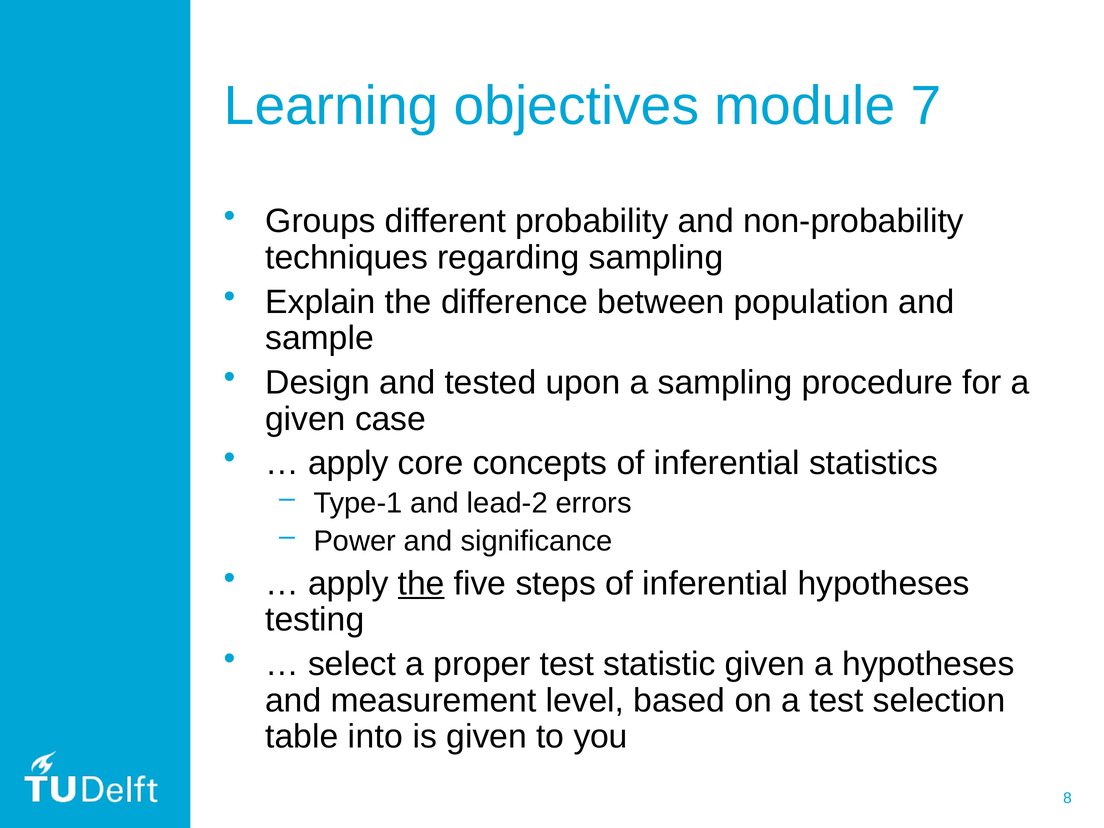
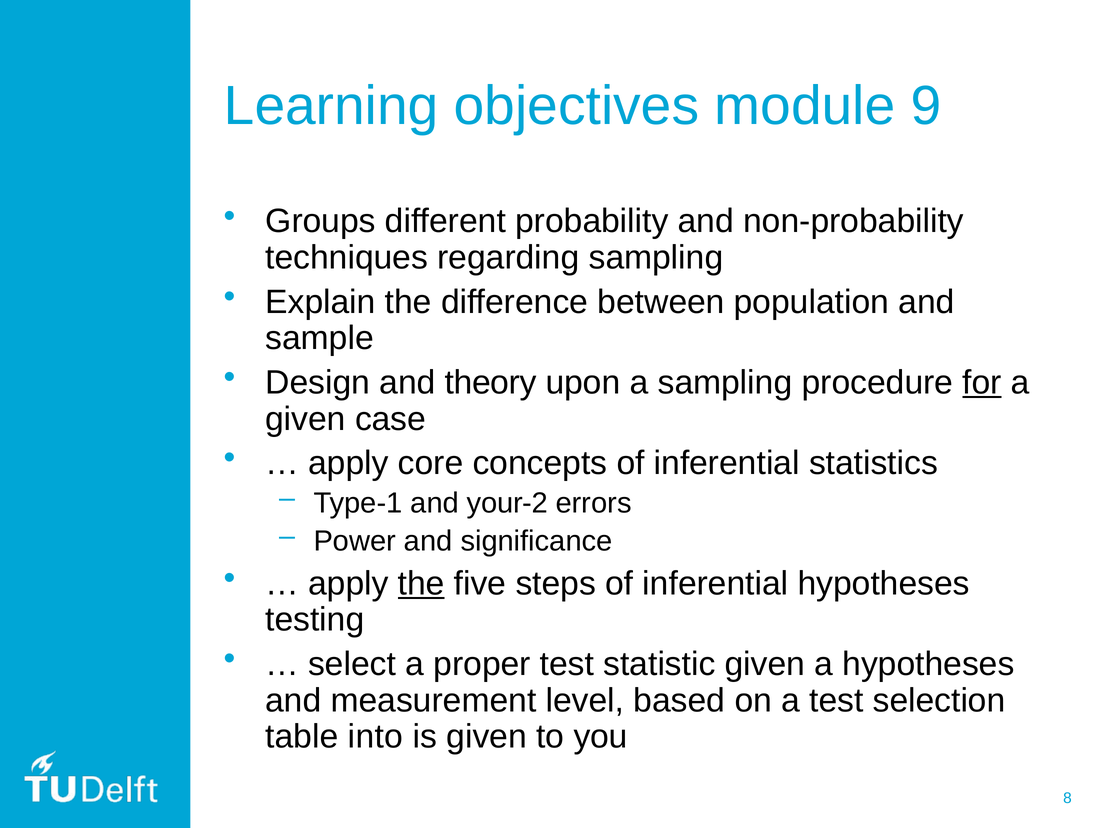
7: 7 -> 9
tested: tested -> theory
for underline: none -> present
lead-2: lead-2 -> your-2
